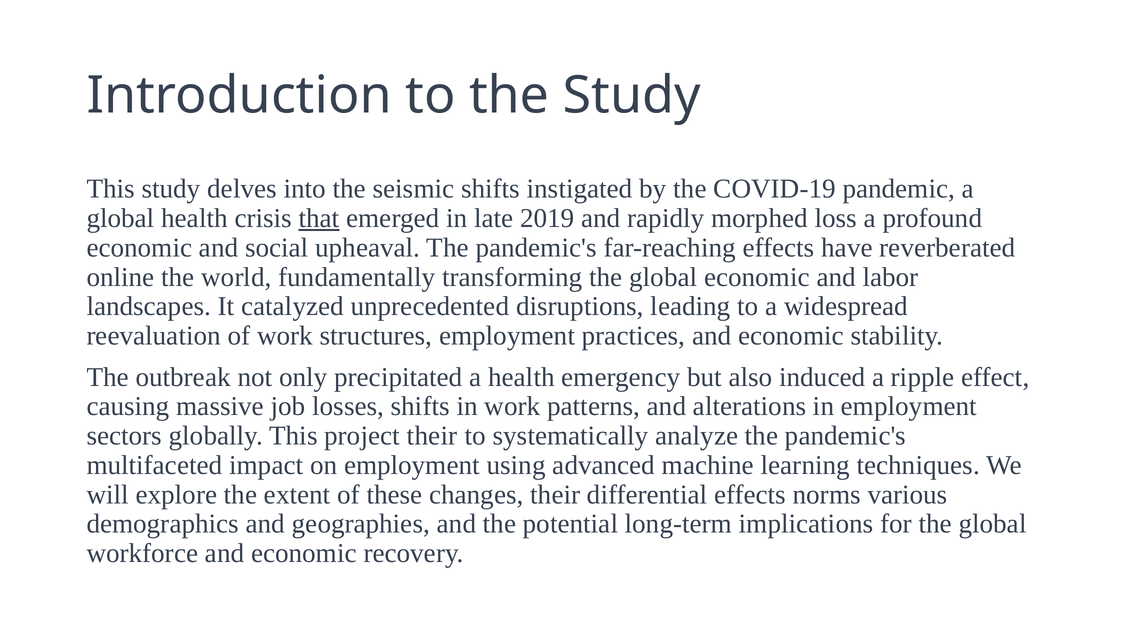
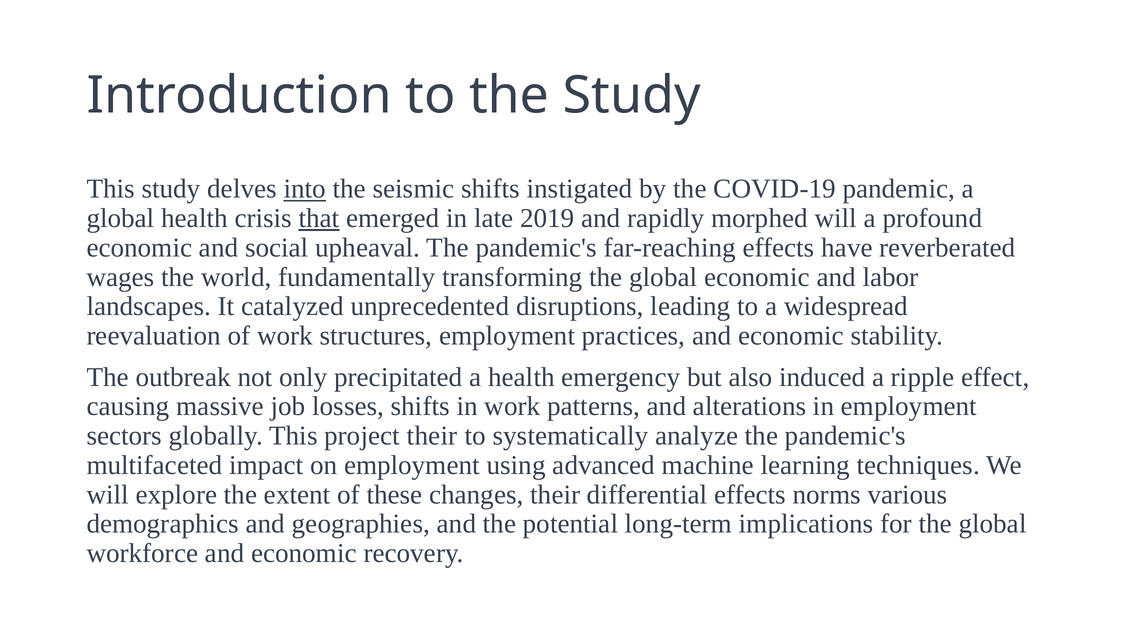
into underline: none -> present
morphed loss: loss -> will
online: online -> wages
